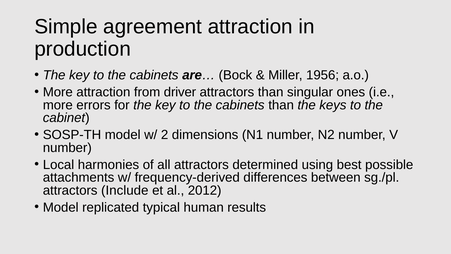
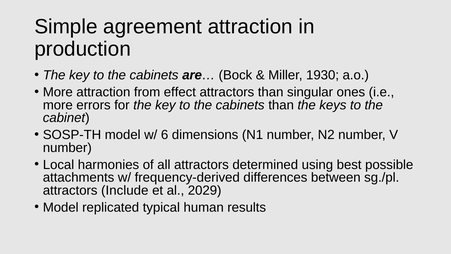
1956: 1956 -> 1930
driver: driver -> effect
2: 2 -> 6
2012: 2012 -> 2029
